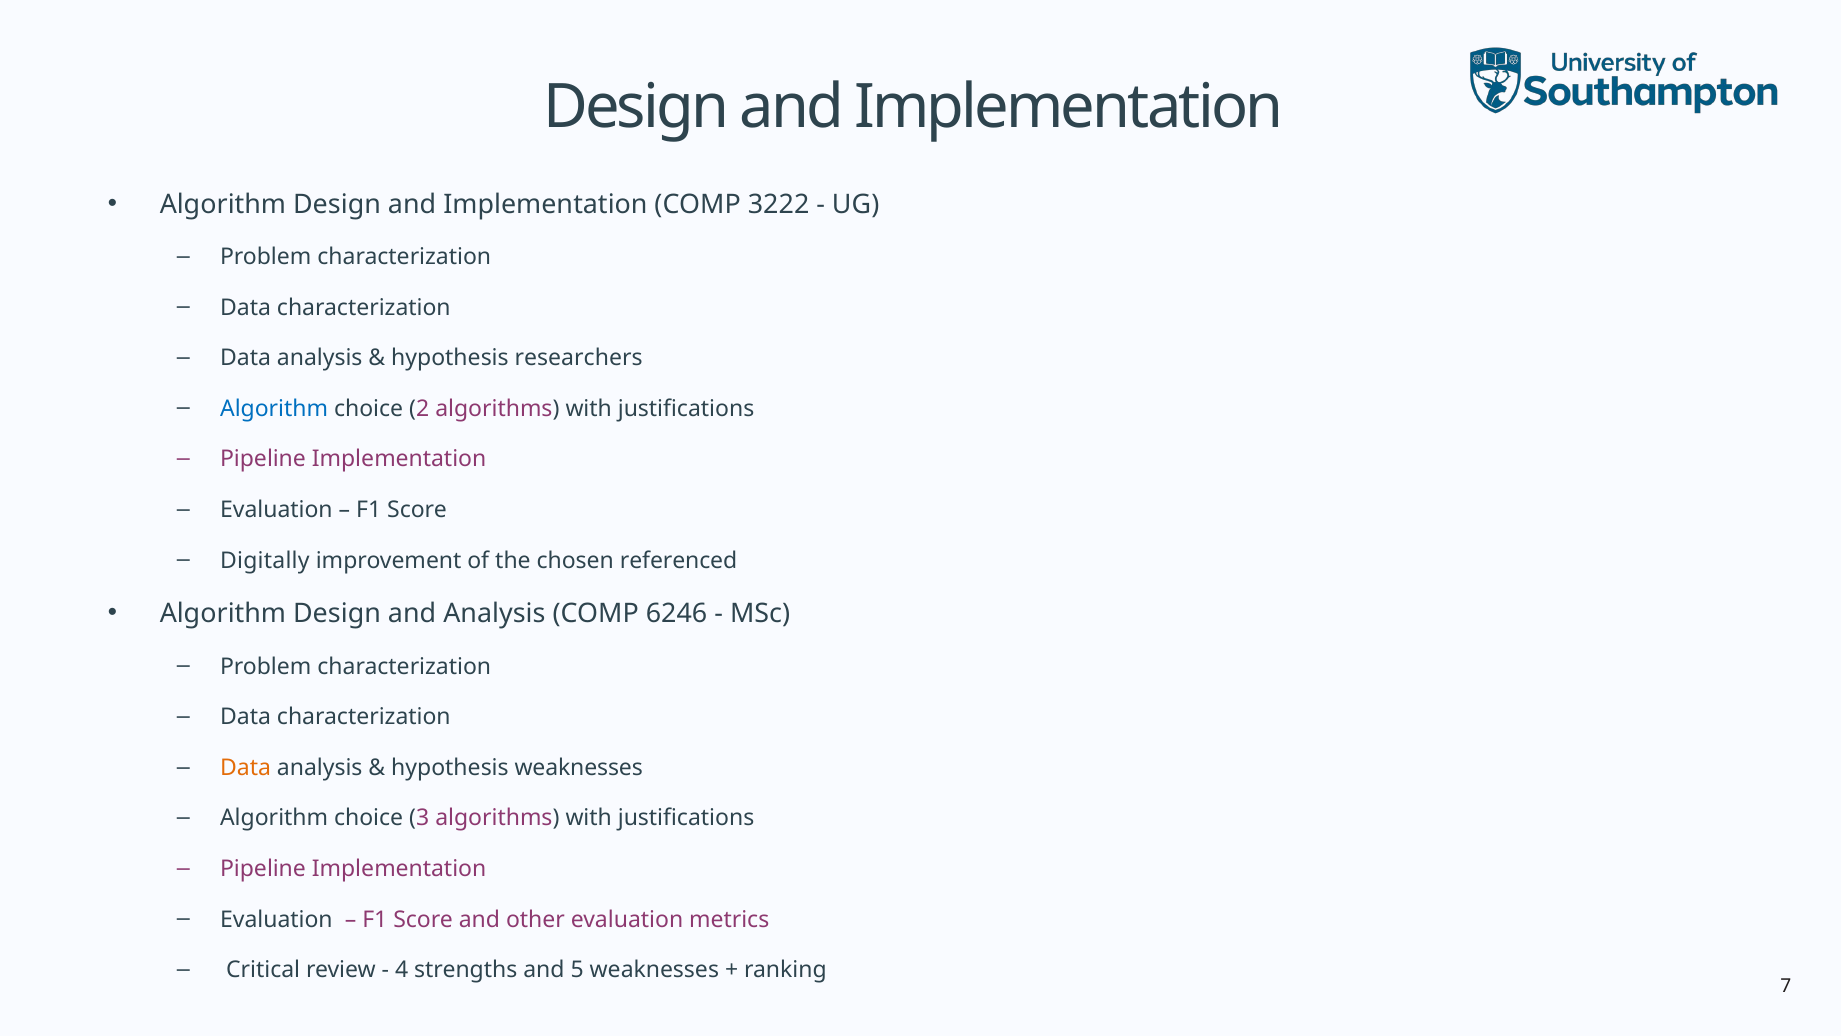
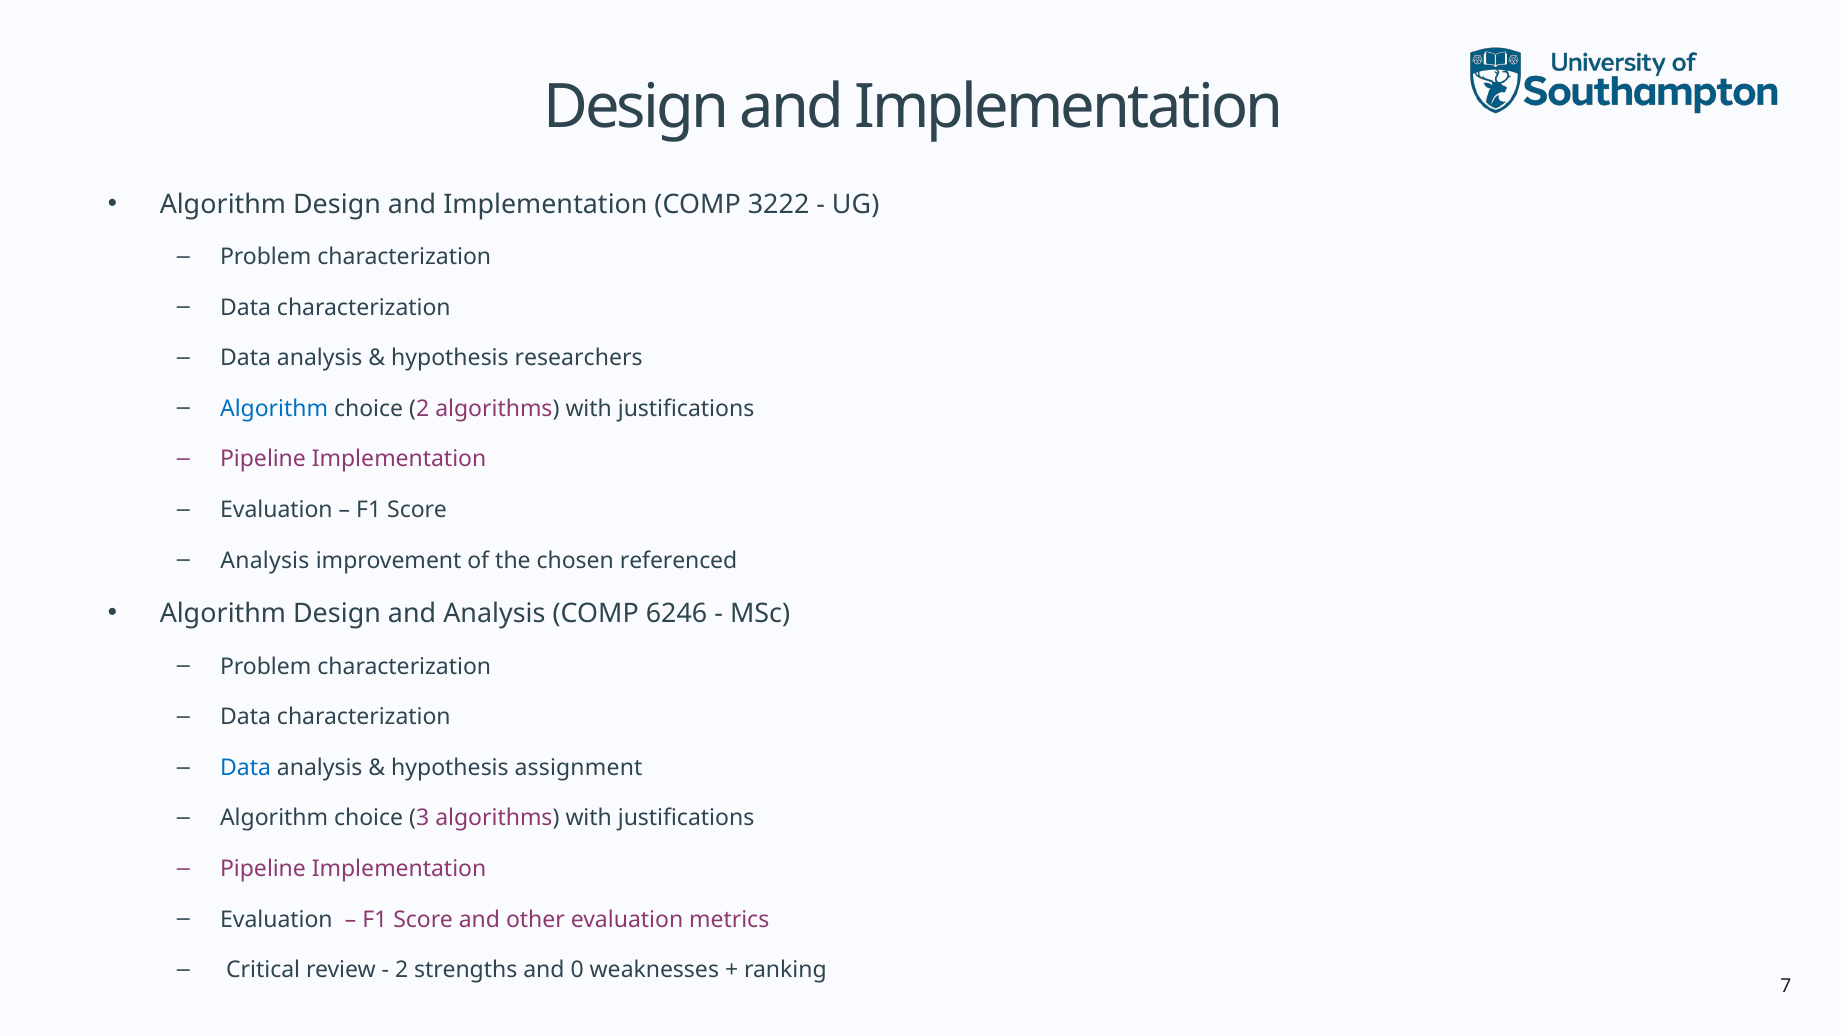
Digitally at (265, 560): Digitally -> Analysis
Data at (246, 767) colour: orange -> blue
hypothesis weaknesses: weaknesses -> assignment
4 at (402, 970): 4 -> 2
5: 5 -> 0
